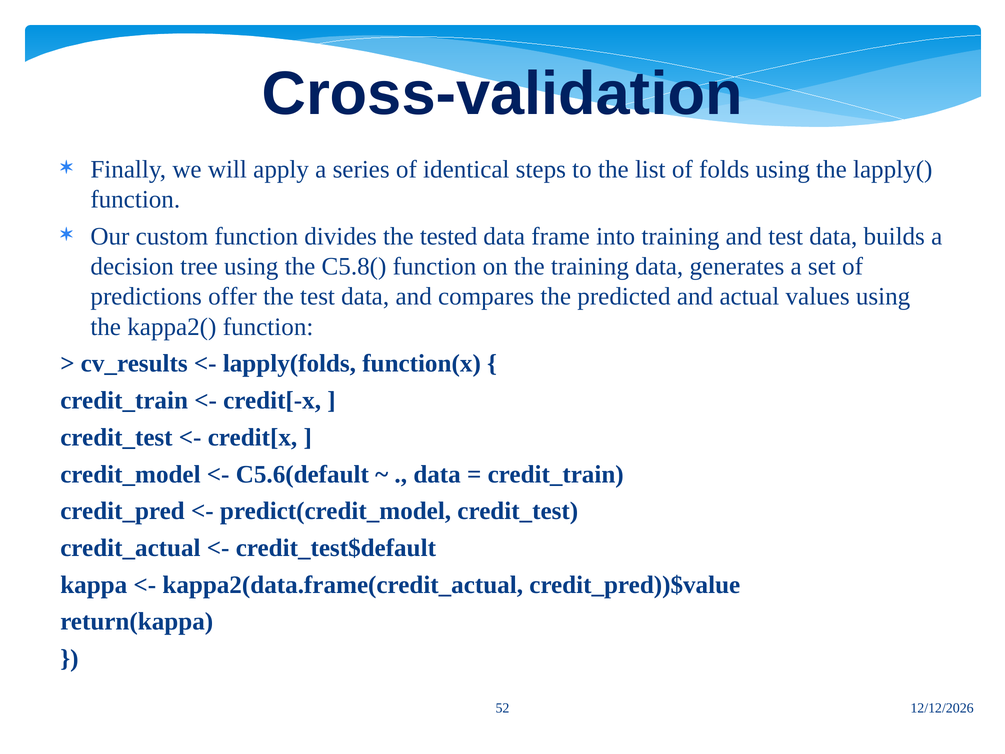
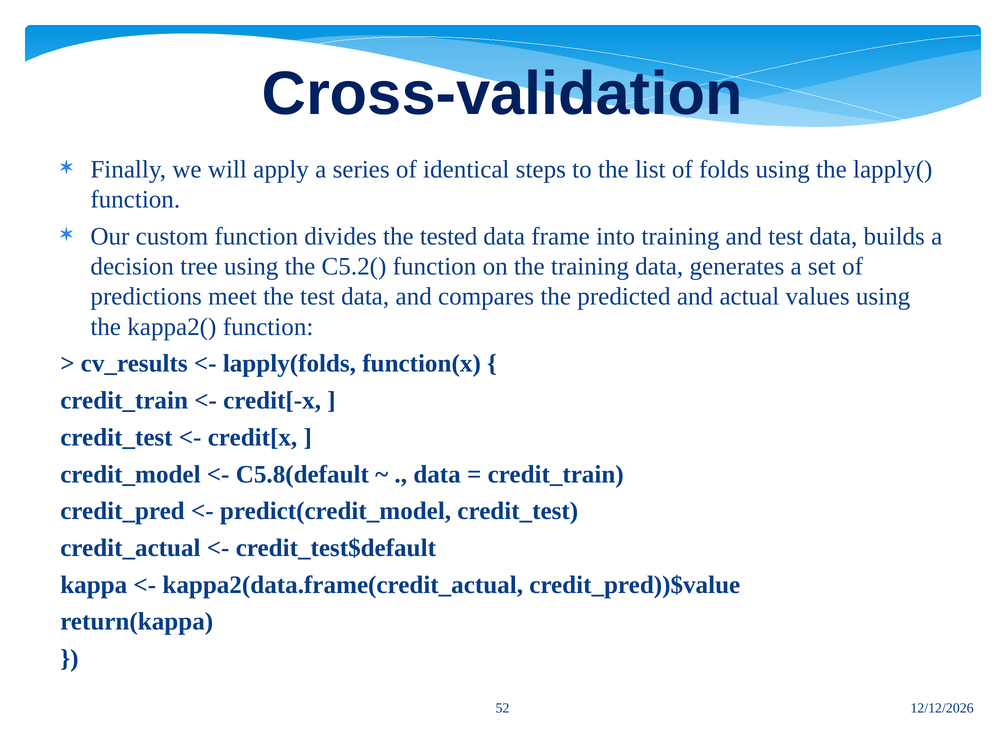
C5.8(: C5.8( -> C5.2(
offer: offer -> meet
C5.6(default: C5.6(default -> C5.8(default
